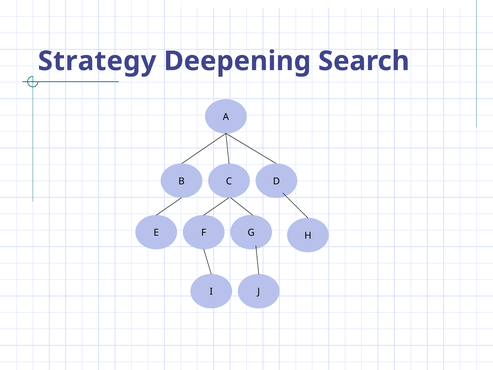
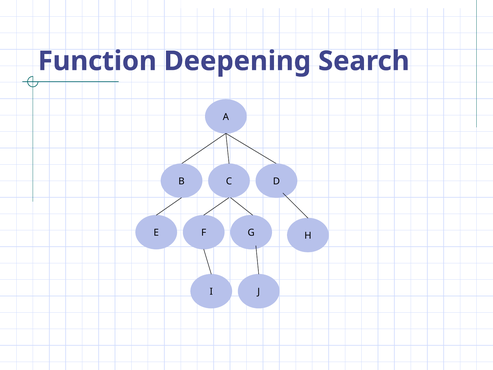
Strategy: Strategy -> Function
